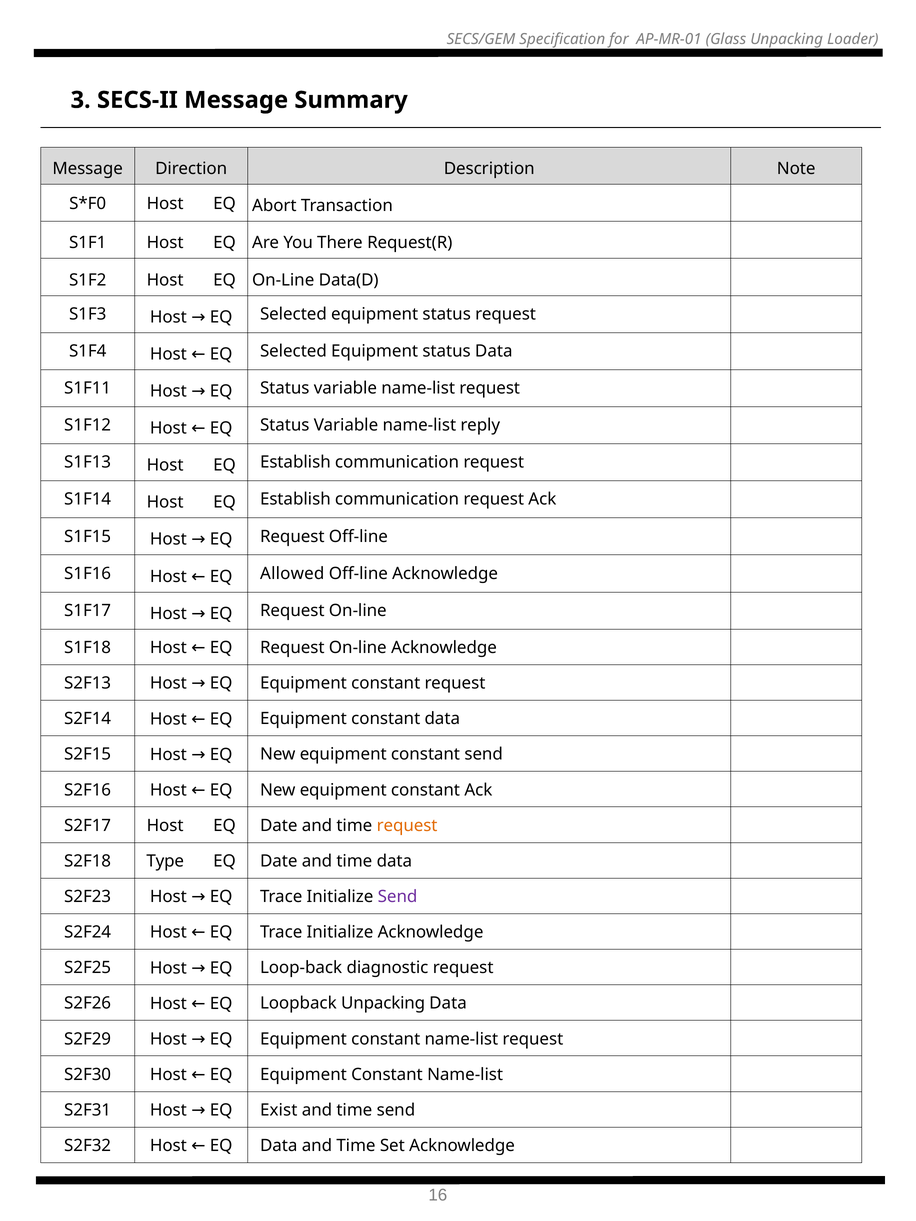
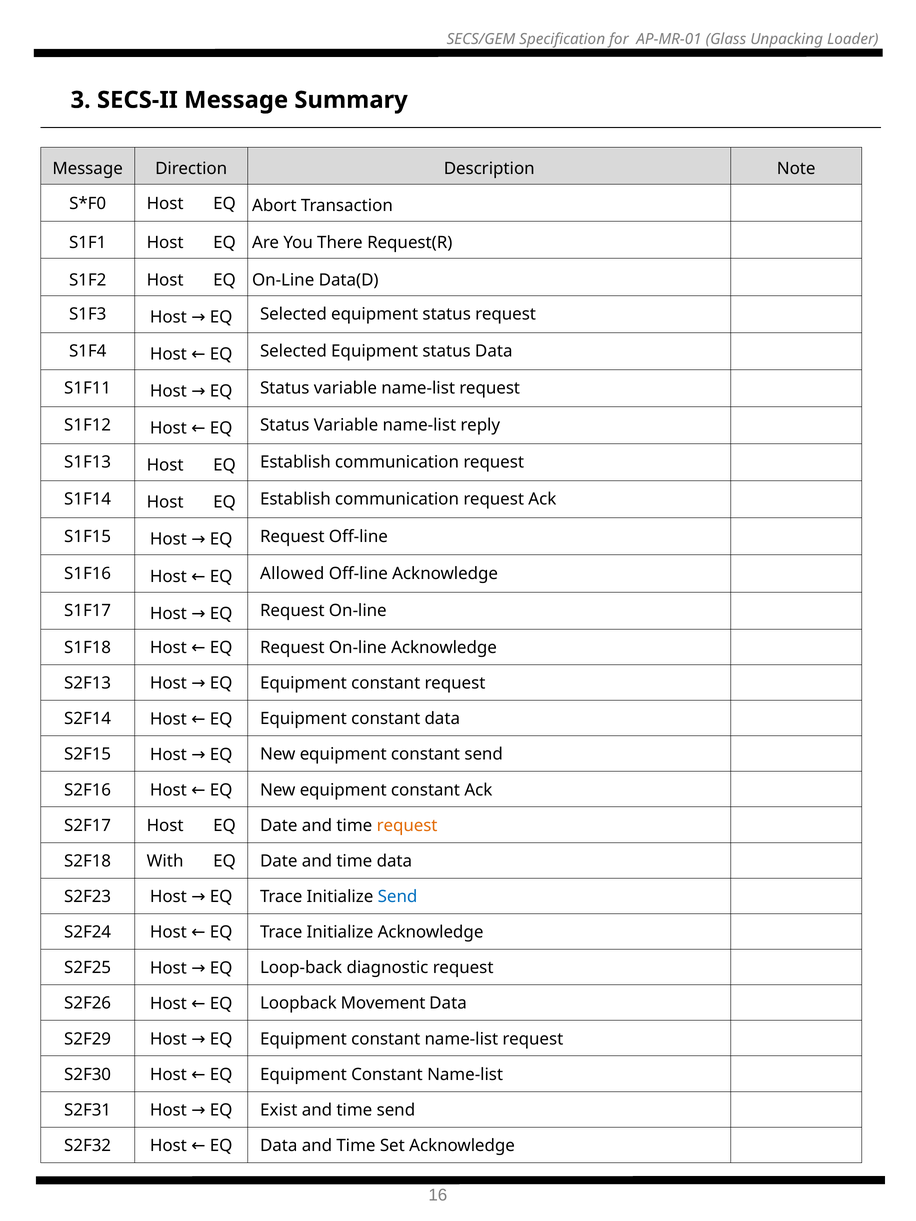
Type: Type -> With
Send at (398, 897) colour: purple -> blue
Loopback Unpacking: Unpacking -> Movement
